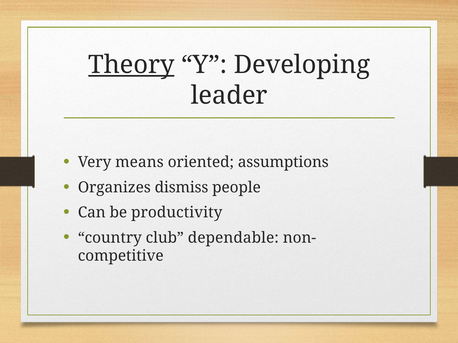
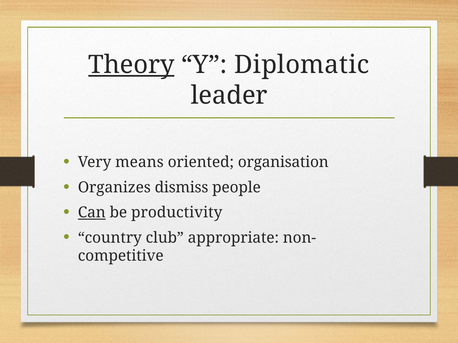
Developing: Developing -> Diplomatic
assumptions: assumptions -> organisation
Can underline: none -> present
dependable: dependable -> appropriate
